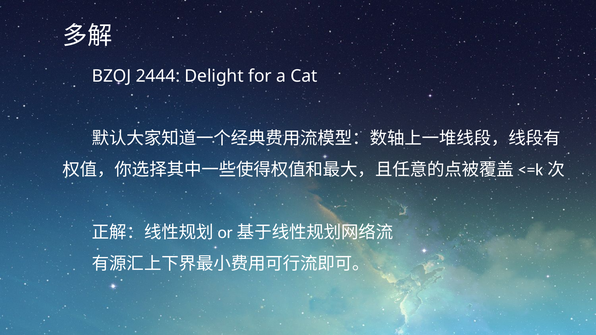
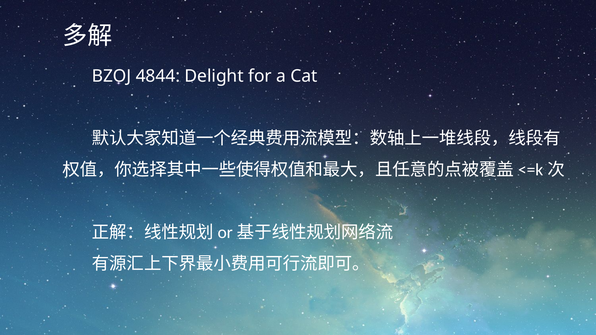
2444: 2444 -> 4844
